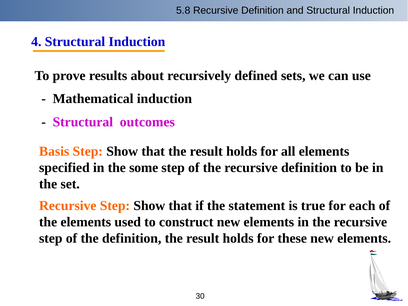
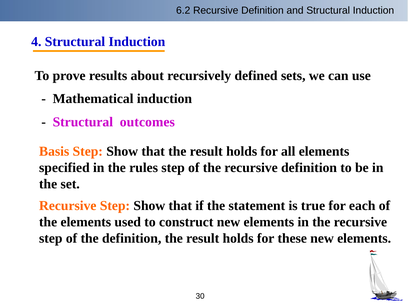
5.8: 5.8 -> 6.2
some: some -> rules
